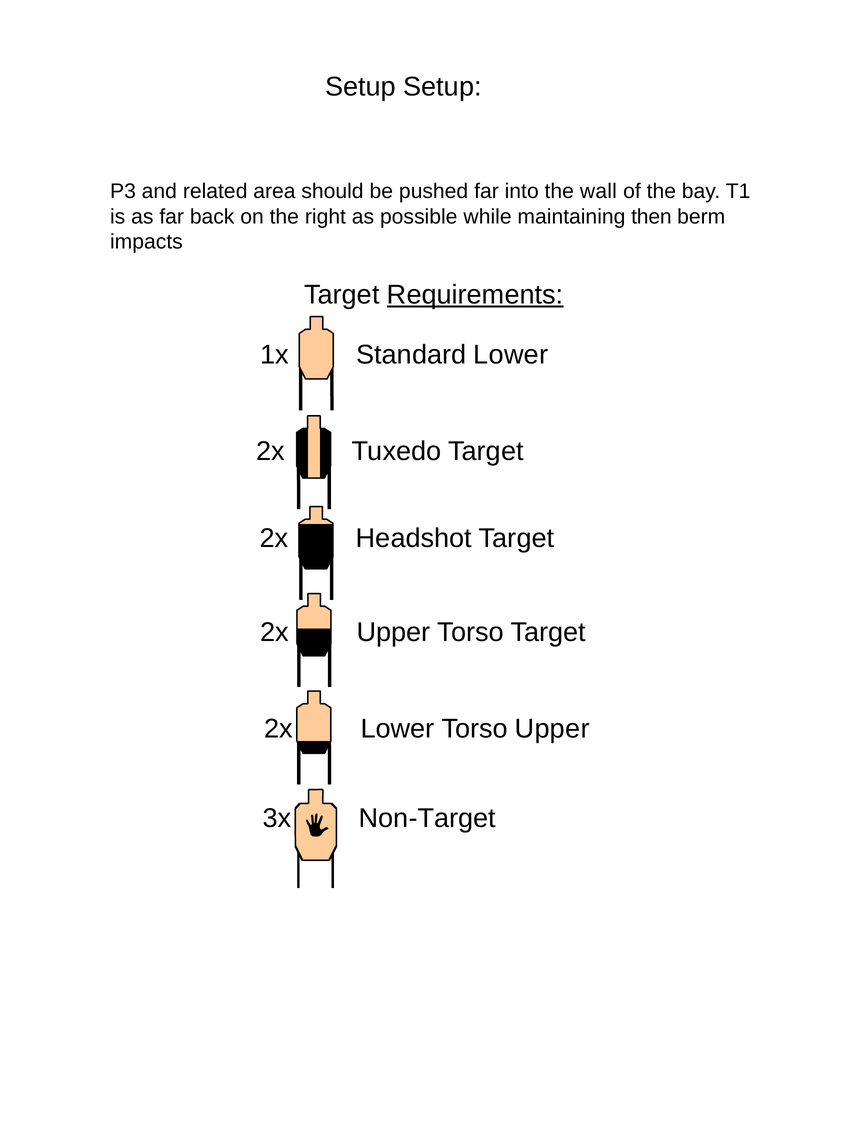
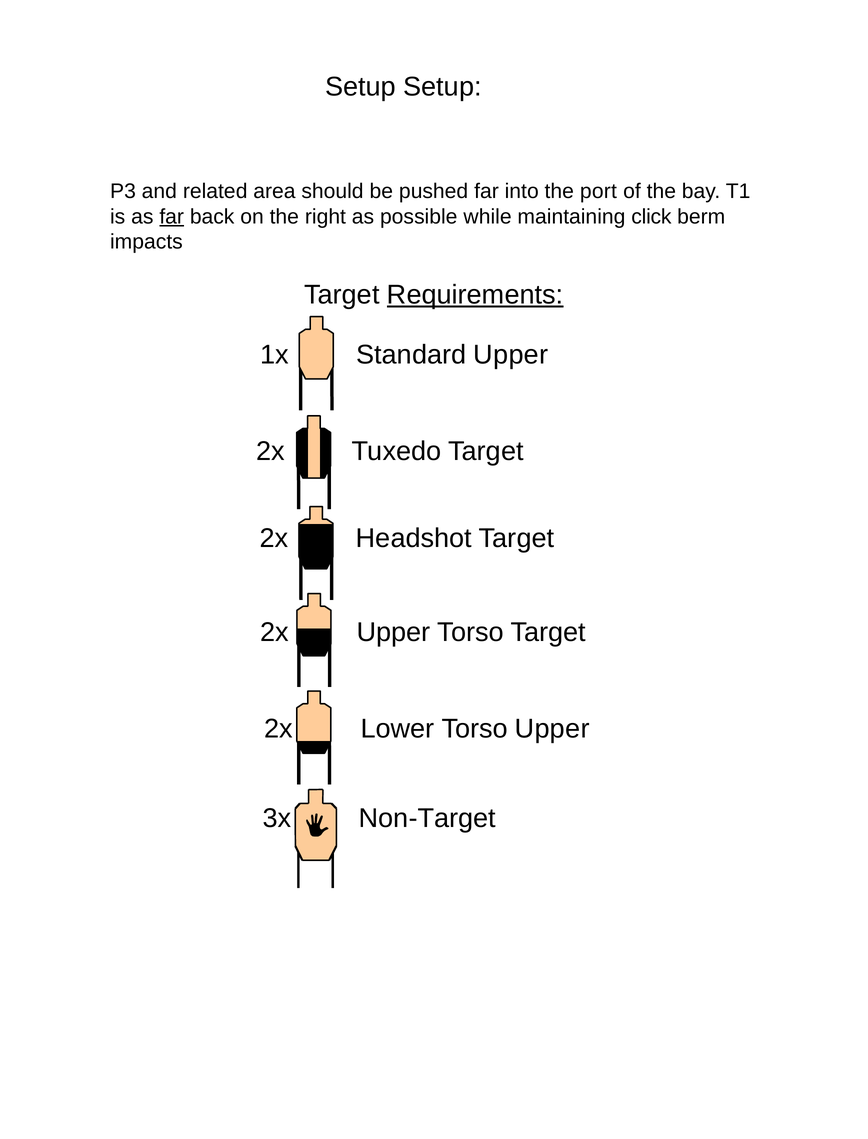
wall: wall -> port
far at (172, 217) underline: none -> present
then: then -> click
Standard Lower: Lower -> Upper
